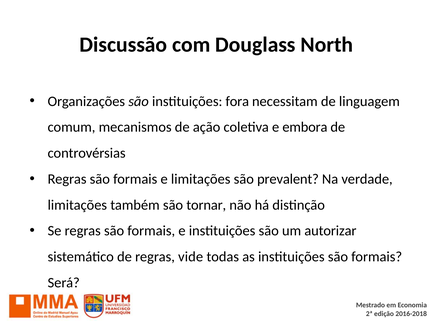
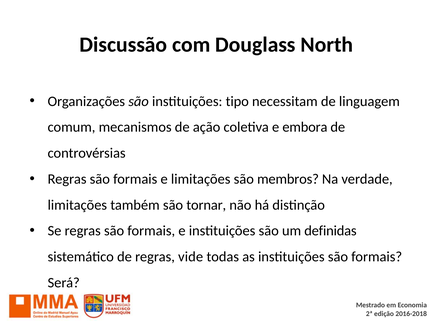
fora: fora -> tipo
prevalent: prevalent -> membros
autorizar: autorizar -> definidas
